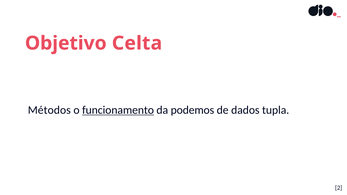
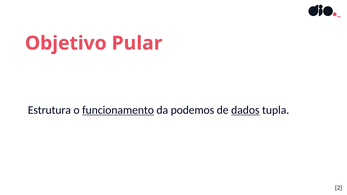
Celta: Celta -> Pular
Métodos: Métodos -> Estrutura
dados underline: none -> present
